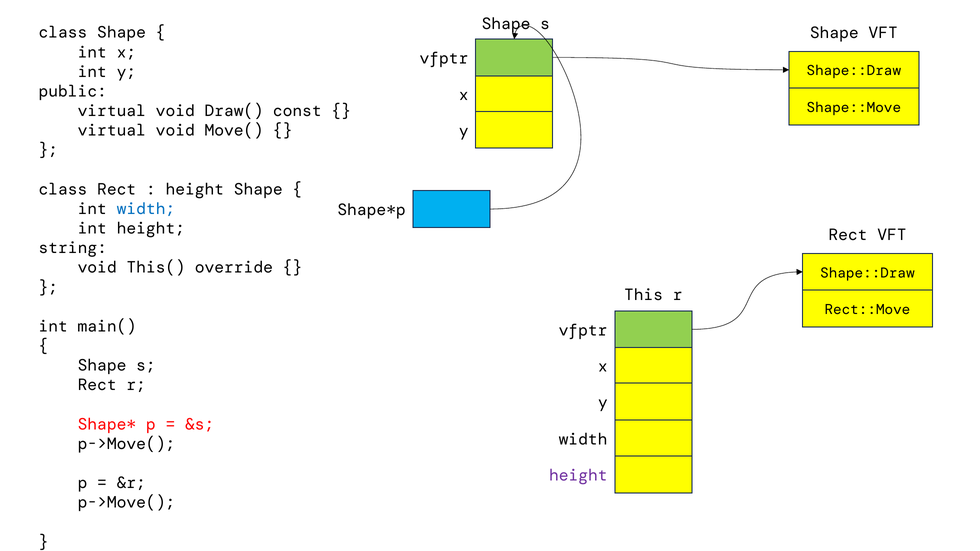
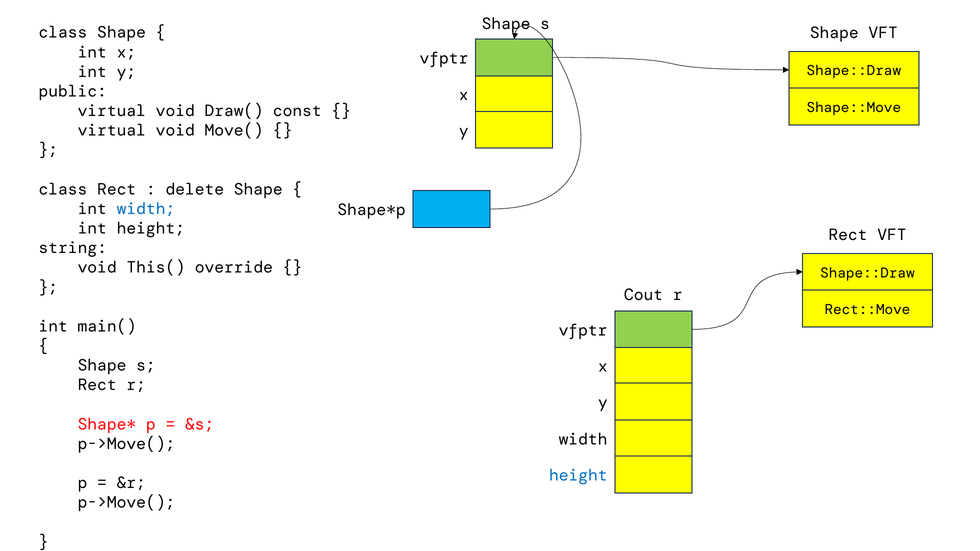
height at (195, 189): height -> delete
This: This -> Cout
height at (578, 476) colour: purple -> blue
